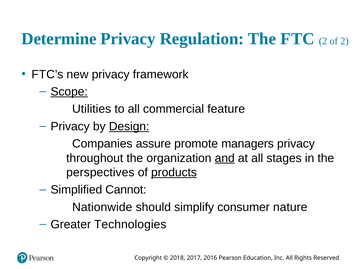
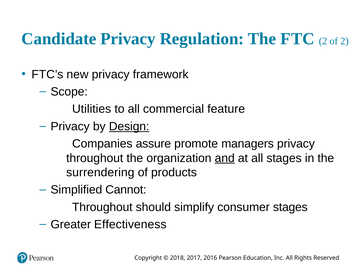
Determine: Determine -> Candidate
Scope underline: present -> none
perspectives: perspectives -> surrendering
products underline: present -> none
Nationwide at (102, 207): Nationwide -> Throughout
consumer nature: nature -> stages
Technologies: Technologies -> Effectiveness
